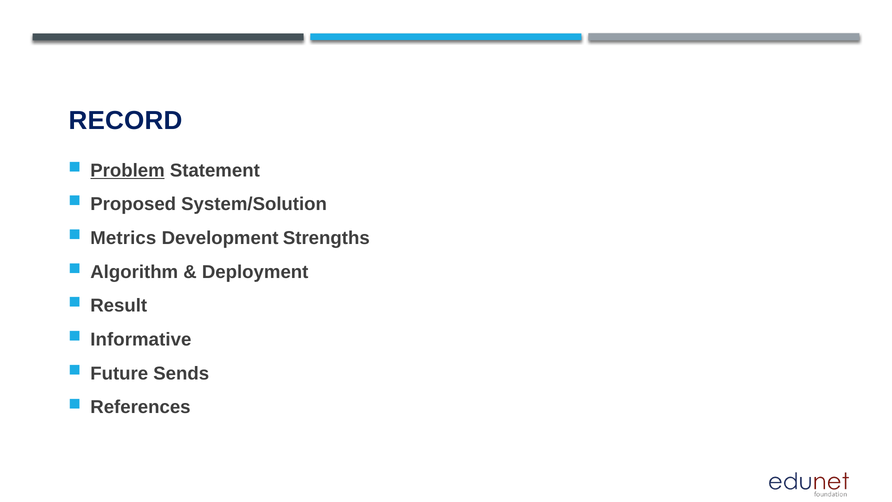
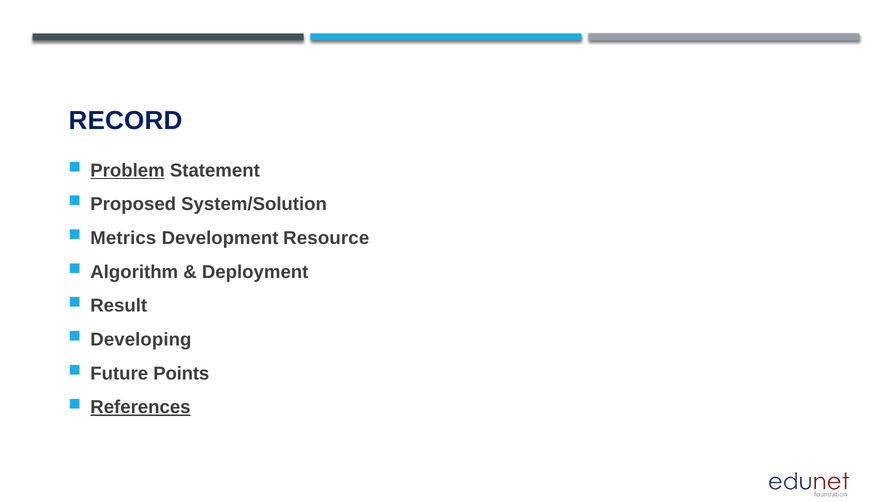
Strengths: Strengths -> Resource
Informative: Informative -> Developing
Sends: Sends -> Points
References underline: none -> present
